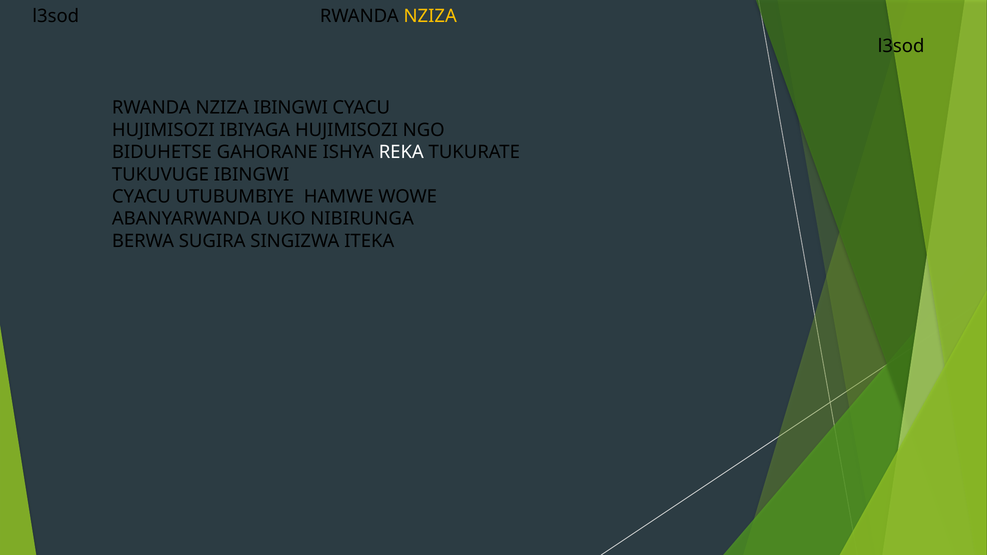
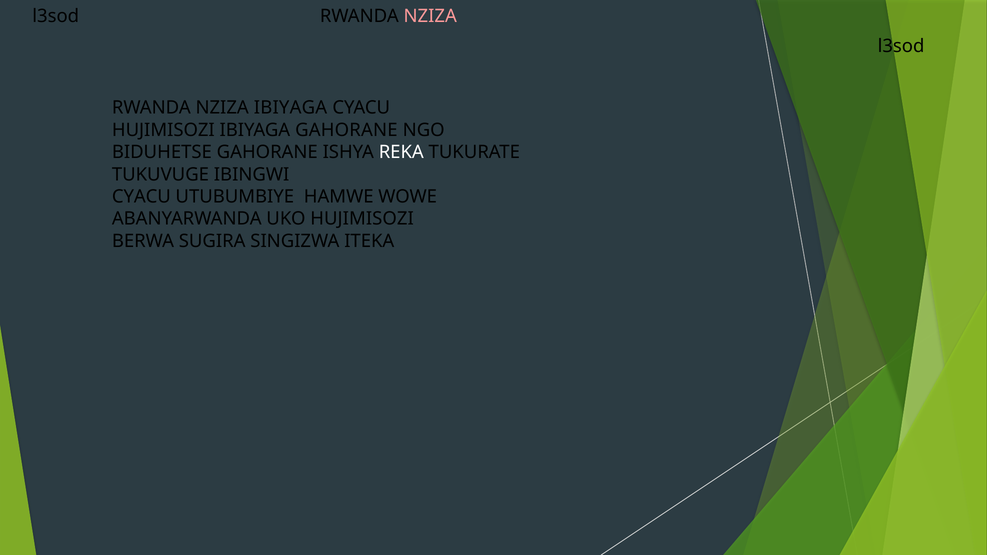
NZIZA at (430, 16) colour: yellow -> pink
NZIZA IBINGWI: IBINGWI -> IBIYAGA
IBIYAGA HUJIMISOZI: HUJIMISOZI -> GAHORANE
UKO NIBIRUNGA: NIBIRUNGA -> HUJIMISOZI
